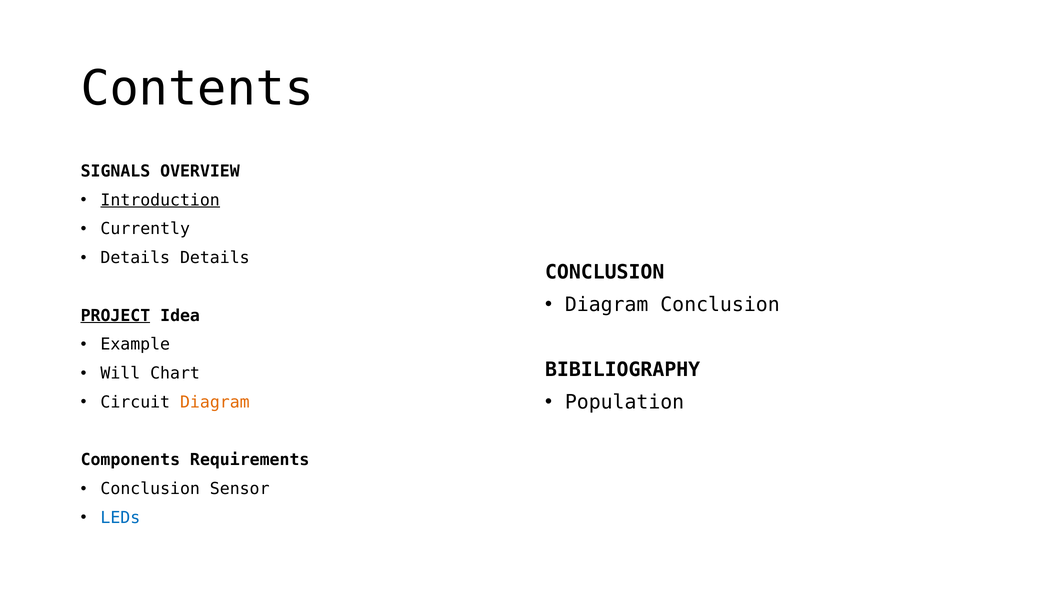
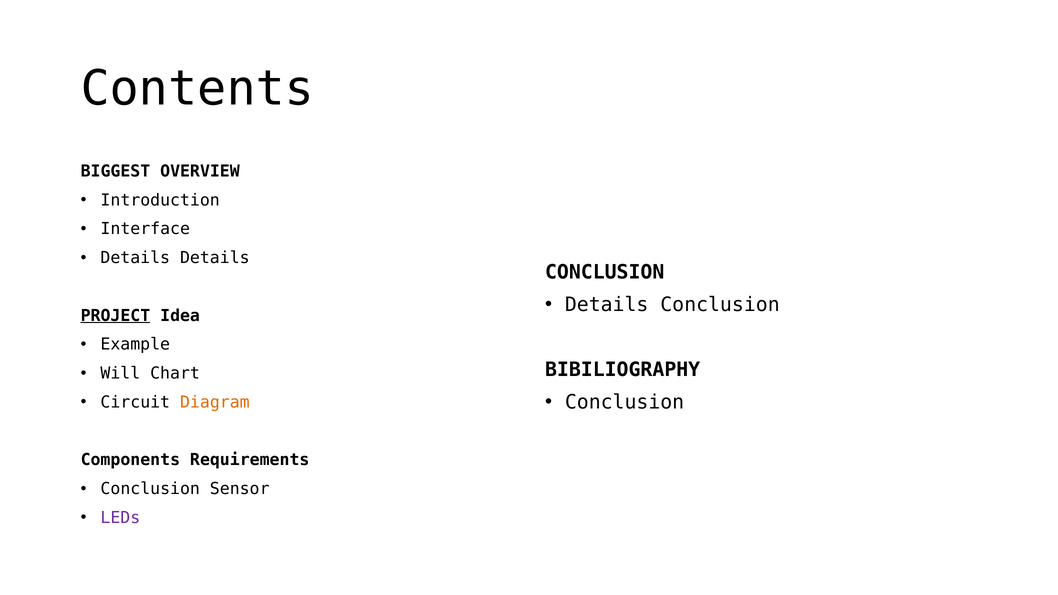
SIGNALS: SIGNALS -> BIGGEST
Introduction underline: present -> none
Currently: Currently -> Interface
Diagram at (607, 305): Diagram -> Details
Population at (625, 402): Population -> Conclusion
LEDs colour: blue -> purple
